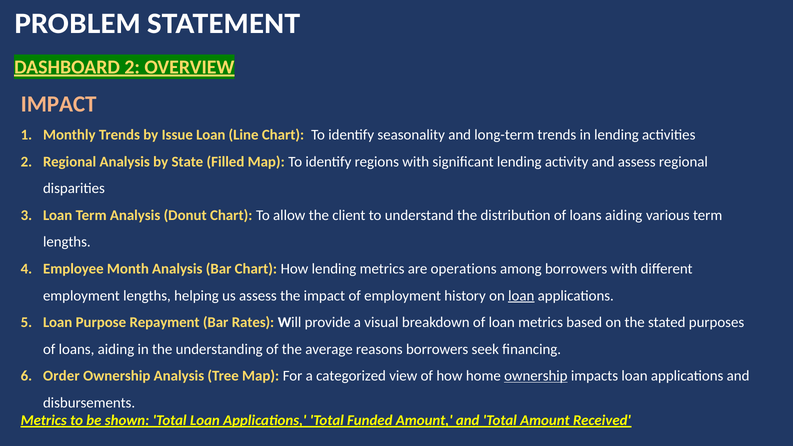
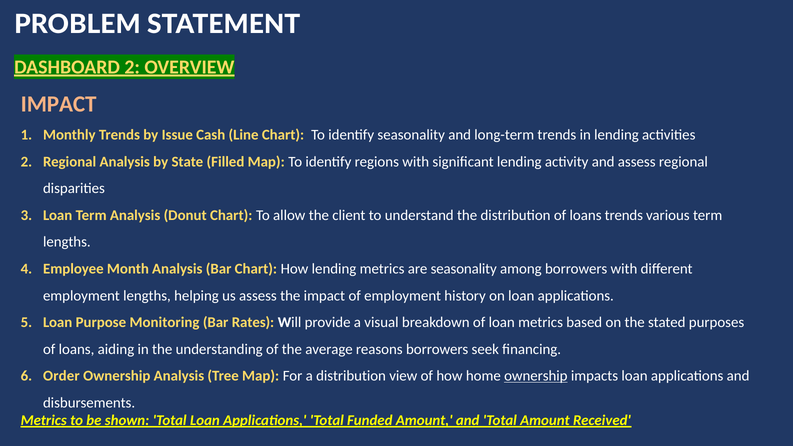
Issue Loan: Loan -> Cash
distribution of loans aiding: aiding -> trends
are operations: operations -> seasonality
loan at (521, 296) underline: present -> none
Repayment: Repayment -> Monitoring
a categorized: categorized -> distribution
